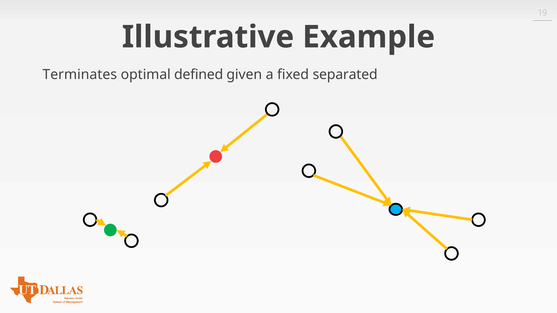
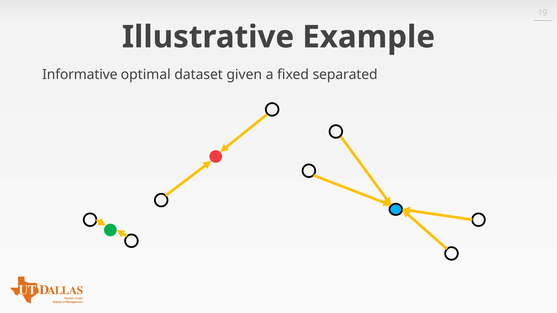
Terminates: Terminates -> Informative
defined: defined -> dataset
